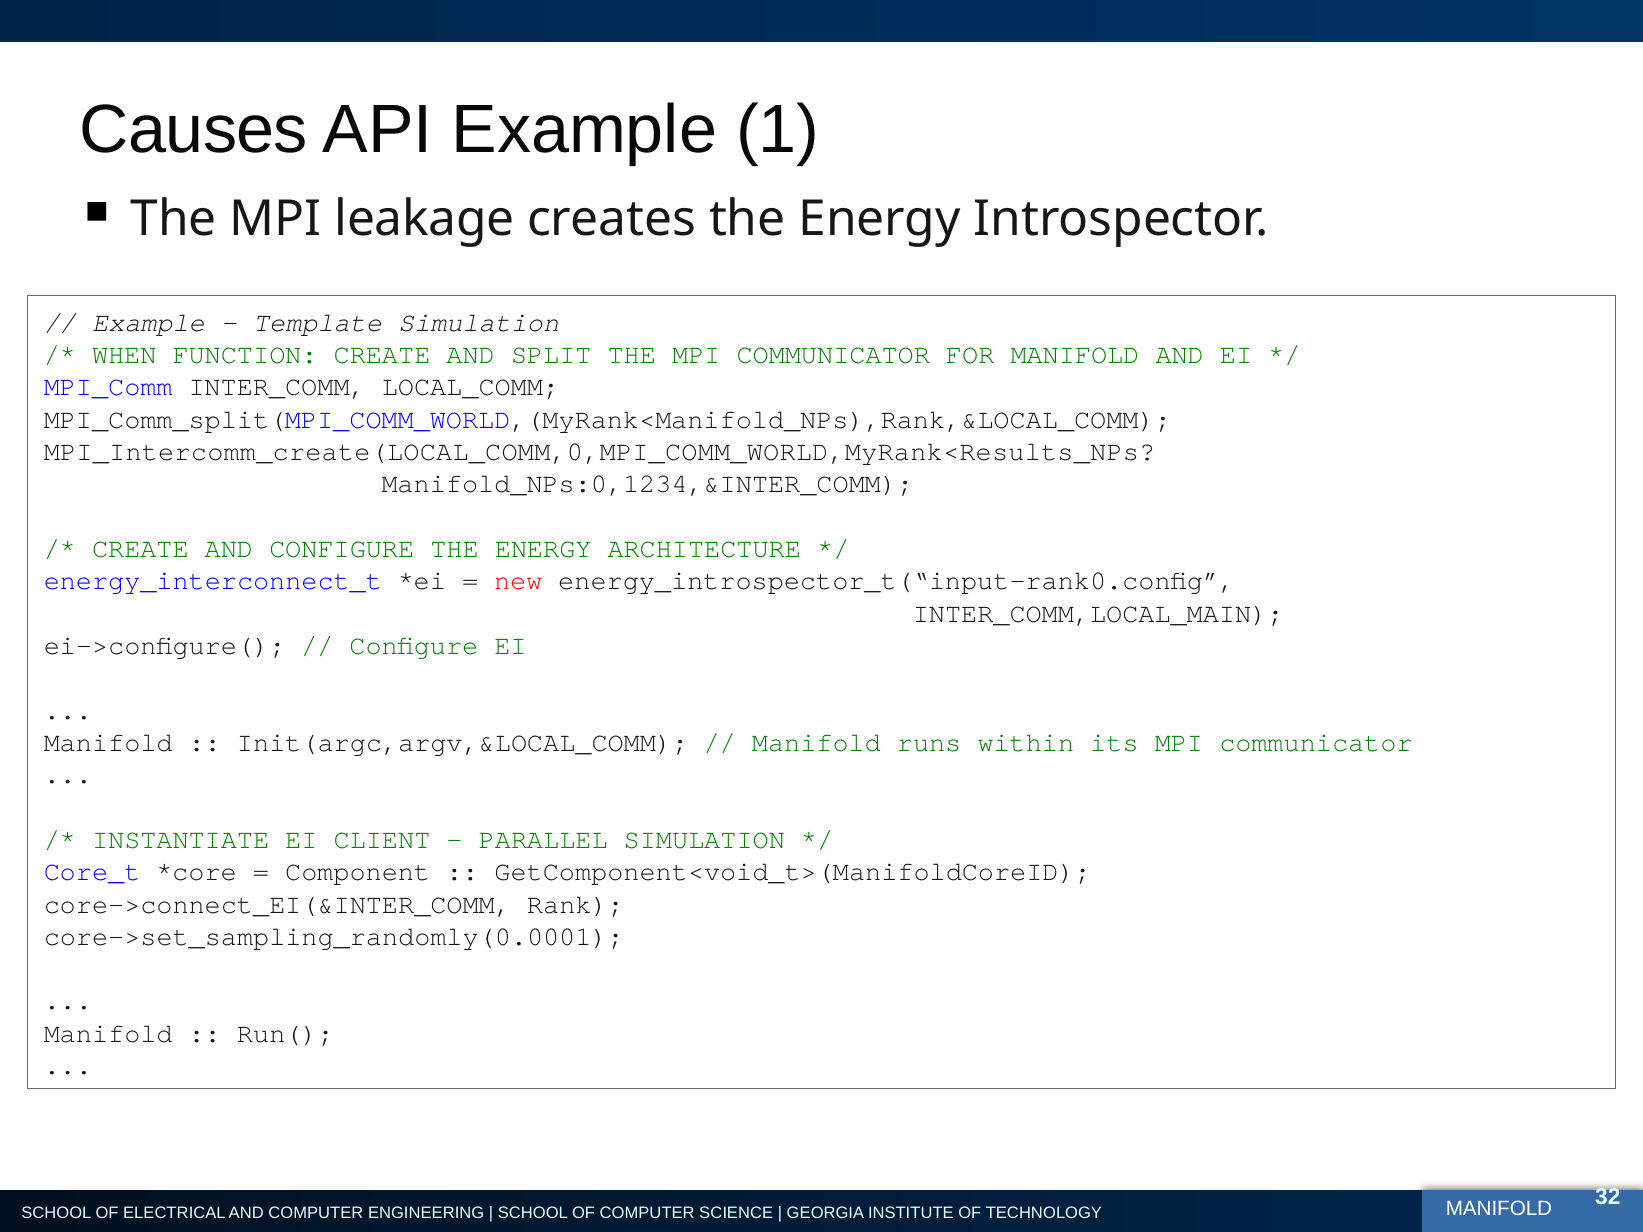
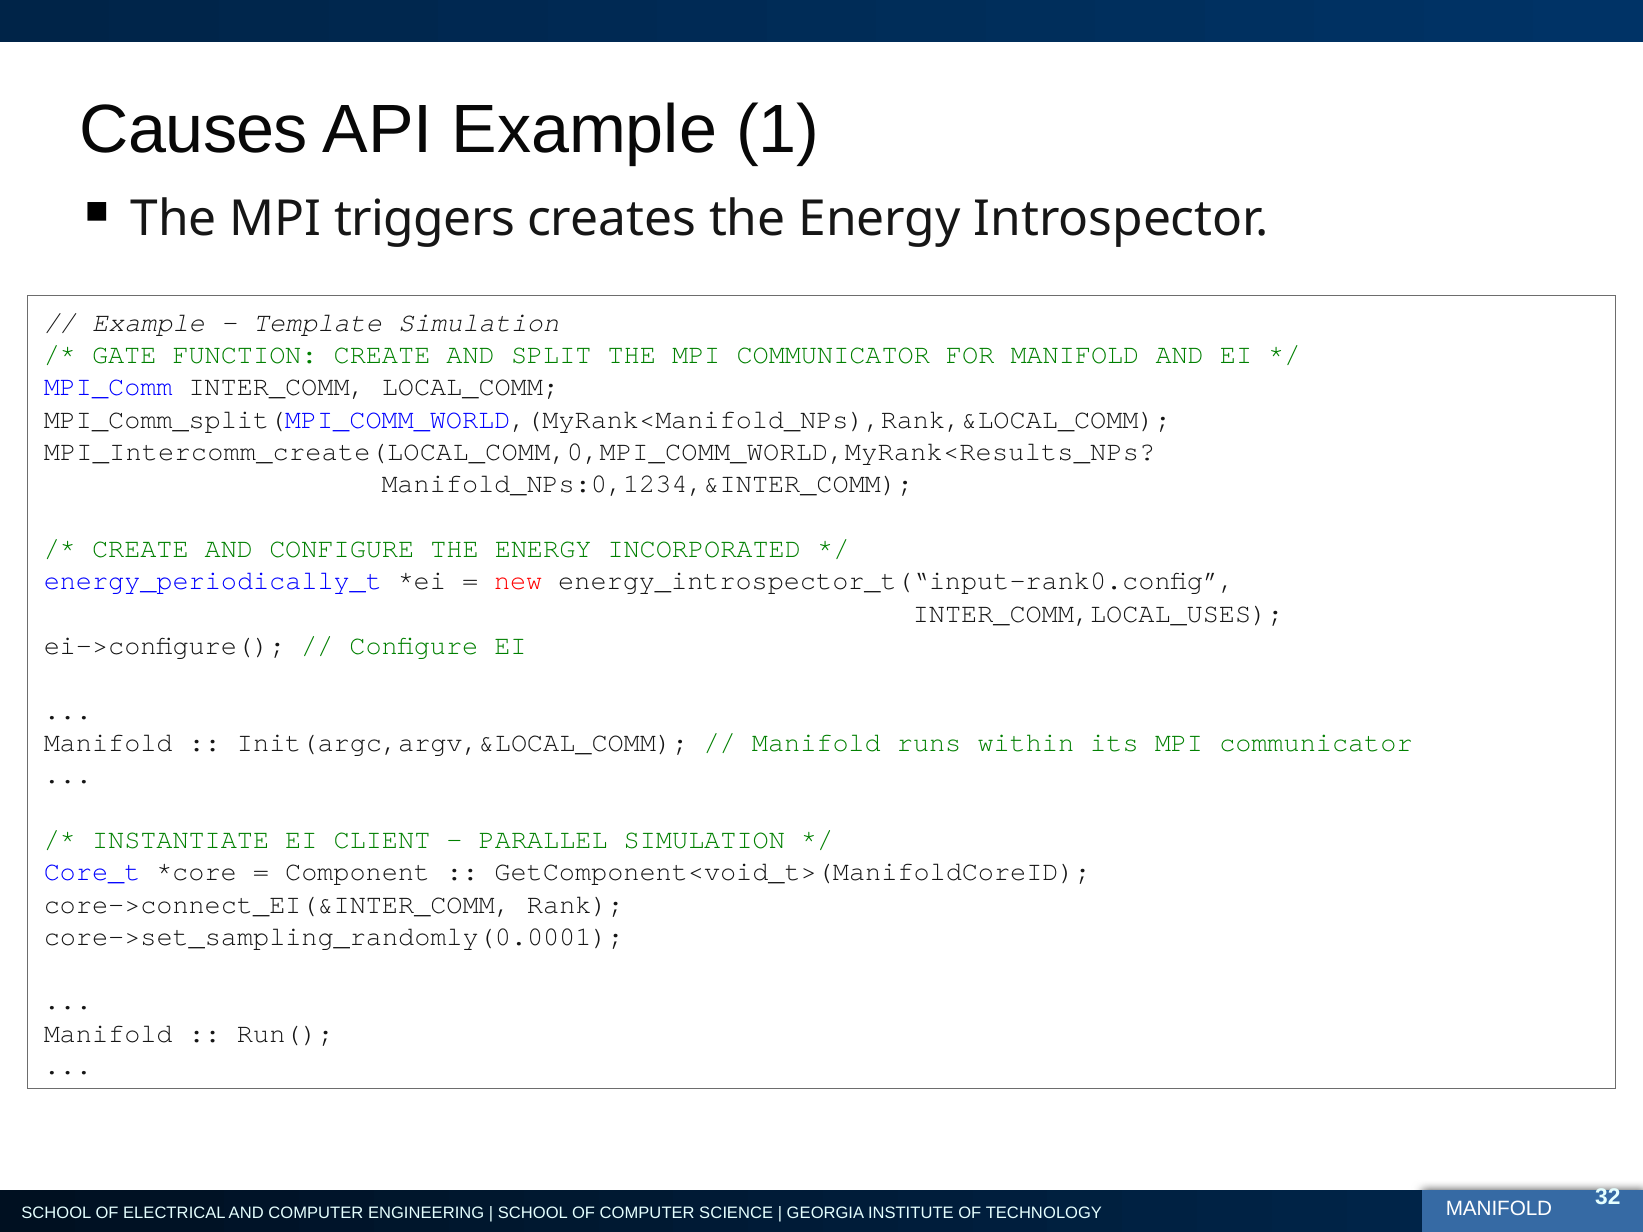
leakage: leakage -> triggers
WHEN: WHEN -> GATE
ARCHITECTURE: ARCHITECTURE -> INCORPORATED
energy_interconnect_t: energy_interconnect_t -> energy_periodically_t
INTER_COMM,LOCAL_MAIN: INTER_COMM,LOCAL_MAIN -> INTER_COMM,LOCAL_USES
